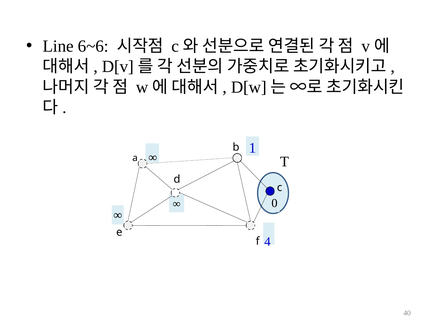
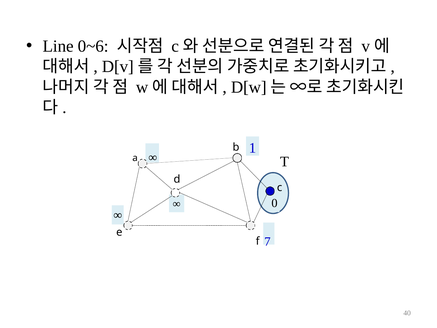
6~6: 6~6 -> 0~6
4: 4 -> 7
